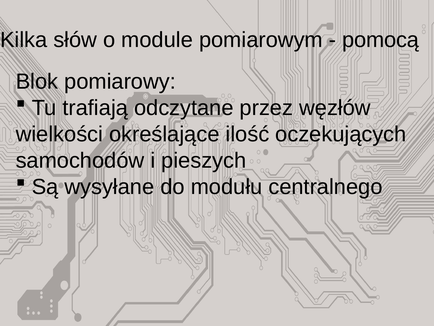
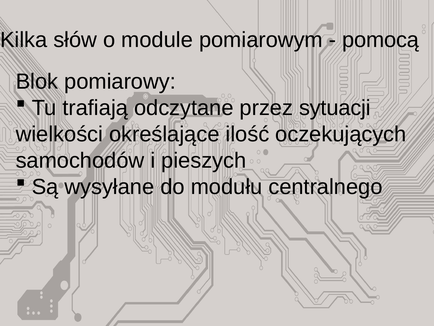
węzłów: węzłów -> sytuacji
